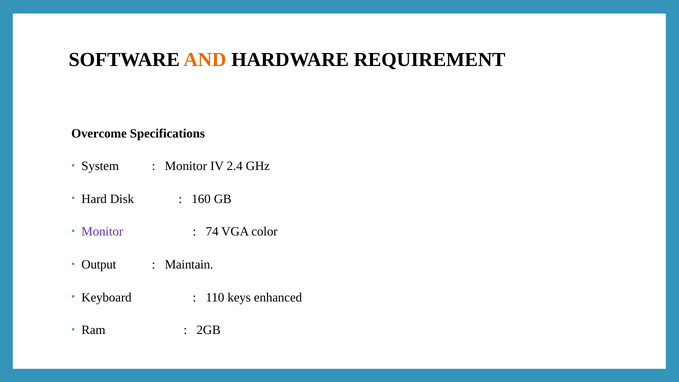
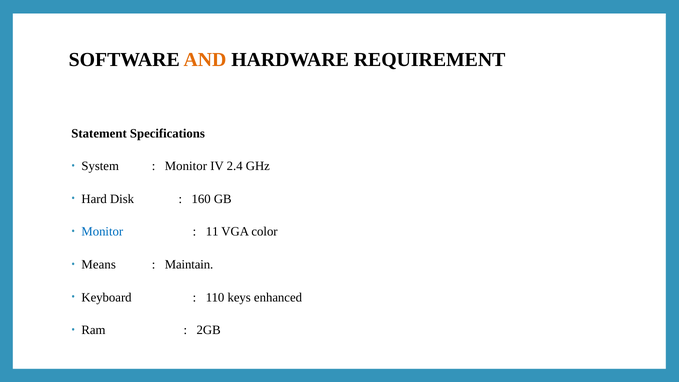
Overcome: Overcome -> Statement
Monitor at (102, 232) colour: purple -> blue
74: 74 -> 11
Output: Output -> Means
